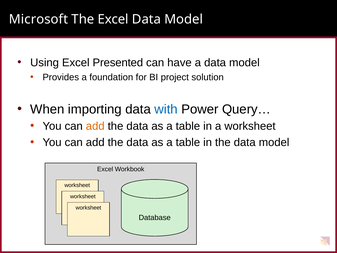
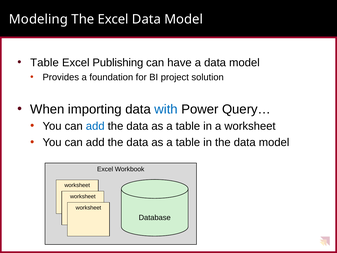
Microsoft: Microsoft -> Modeling
Using at (45, 63): Using -> Table
Presented: Presented -> Publishing
add at (95, 126) colour: orange -> blue
